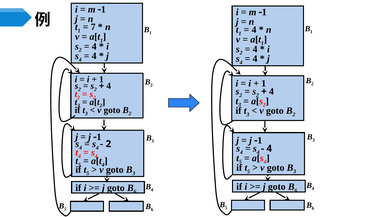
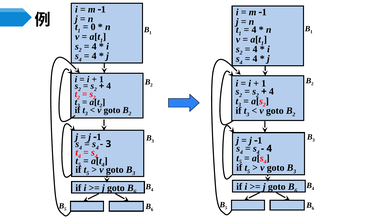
7: 7 -> 0
2 at (108, 144): 2 -> 3
